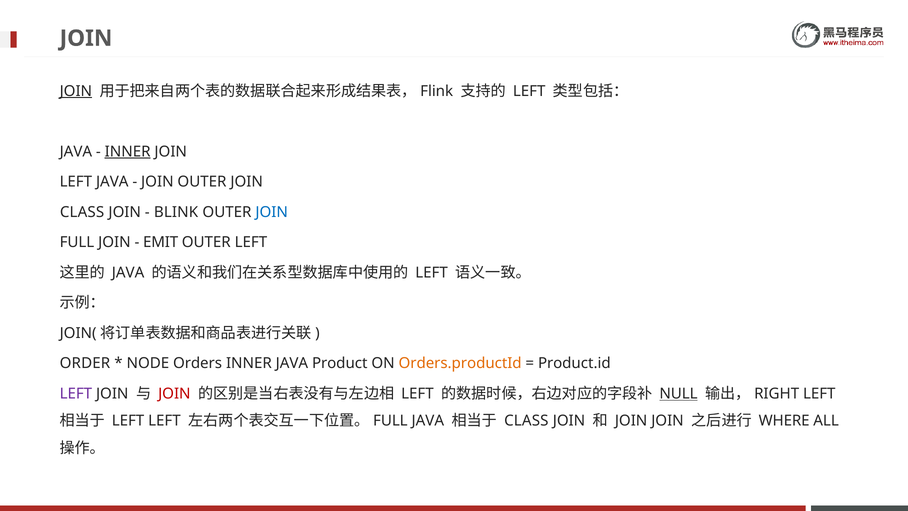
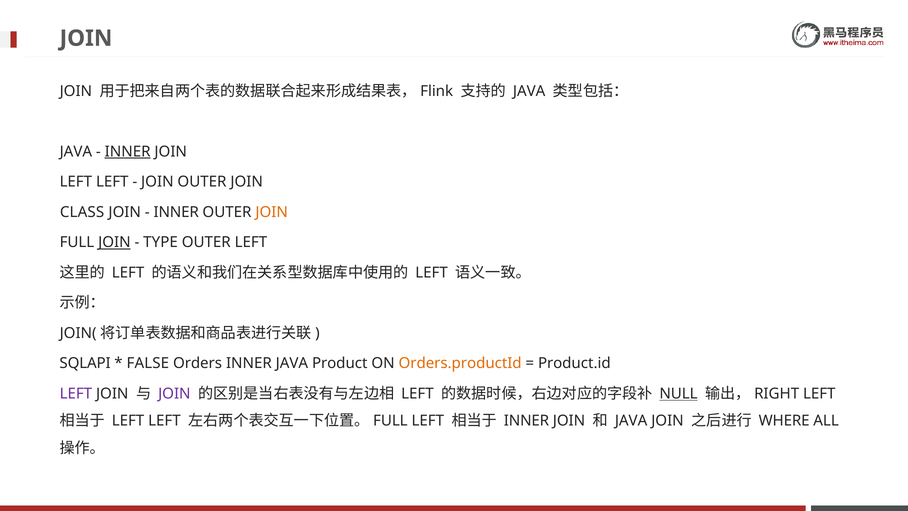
JOIN at (76, 91) underline: present -> none
LEFT at (529, 91): LEFT -> JAVA
JAVA at (112, 182): JAVA -> LEFT
BLINK at (176, 212): BLINK -> INNER
JOIN at (272, 212) colour: blue -> orange
JOIN at (114, 242) underline: none -> present
EMIT: EMIT -> TYPE
JAVA at (128, 273): JAVA -> LEFT
ORDER: ORDER -> SQLAPI
NODE: NODE -> FALSE
JOIN at (174, 394) colour: red -> purple
JAVA at (428, 421): JAVA -> LEFT
CLASS at (526, 421): CLASS -> INNER
JOIN at (631, 421): JOIN -> JAVA
